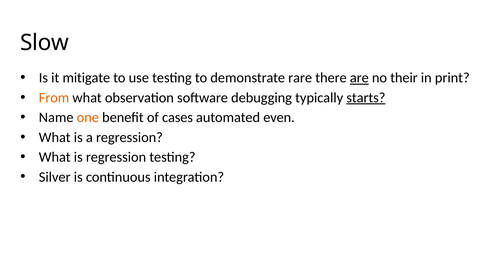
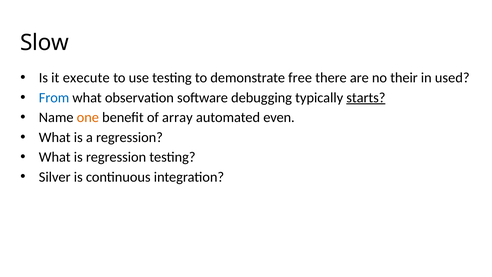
mitigate: mitigate -> execute
rare: rare -> free
are underline: present -> none
print: print -> used
From colour: orange -> blue
cases: cases -> array
